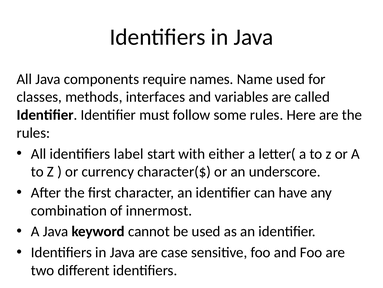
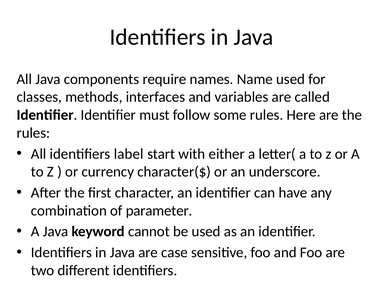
innermost: innermost -> parameter
